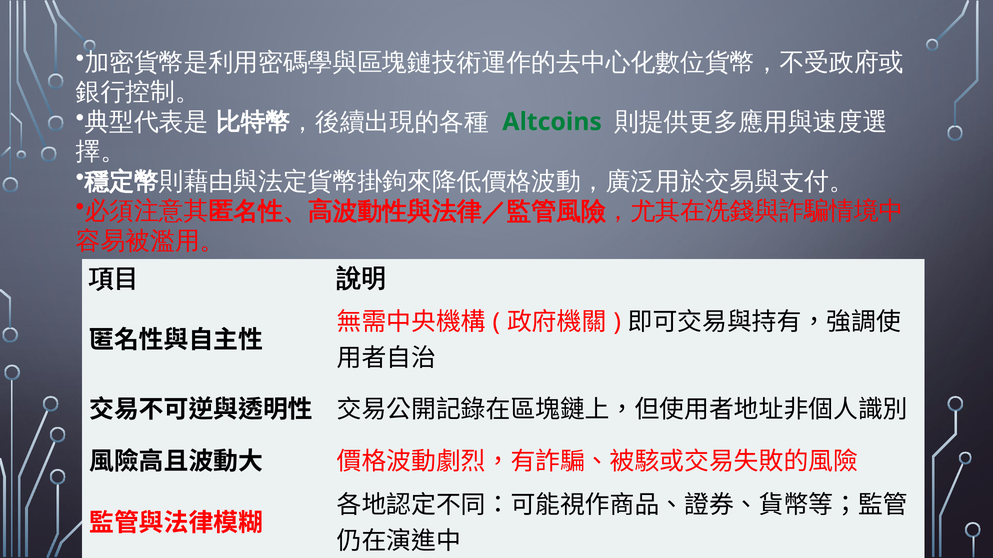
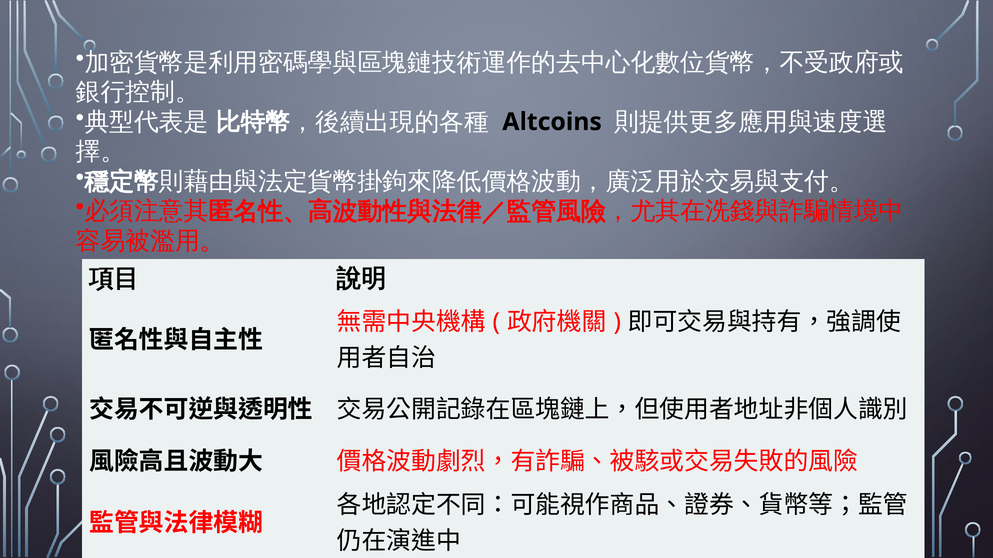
Altcoins colour: green -> black
